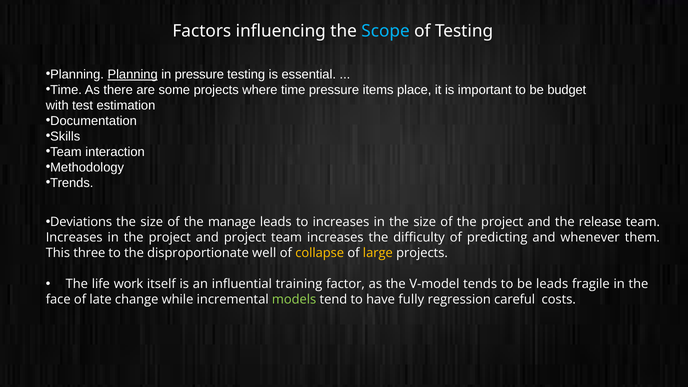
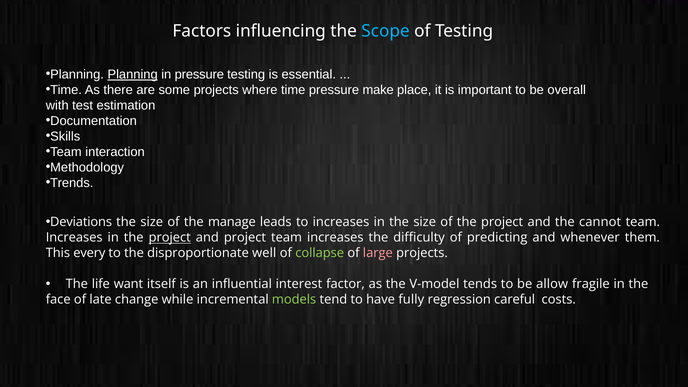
items: items -> make
budget: budget -> overall
release: release -> cannot
project at (170, 238) underline: none -> present
three: three -> every
collapse colour: yellow -> light green
large colour: yellow -> pink
work: work -> want
training: training -> interest
be leads: leads -> allow
